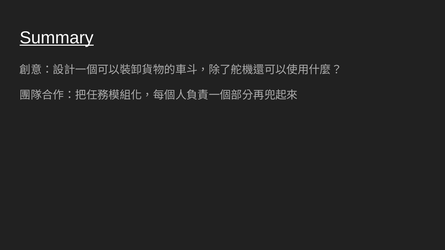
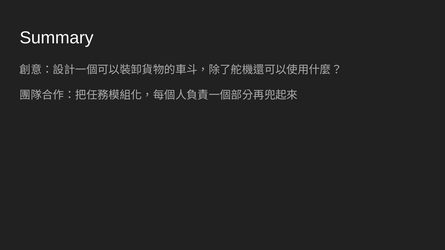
Summary underline: present -> none
